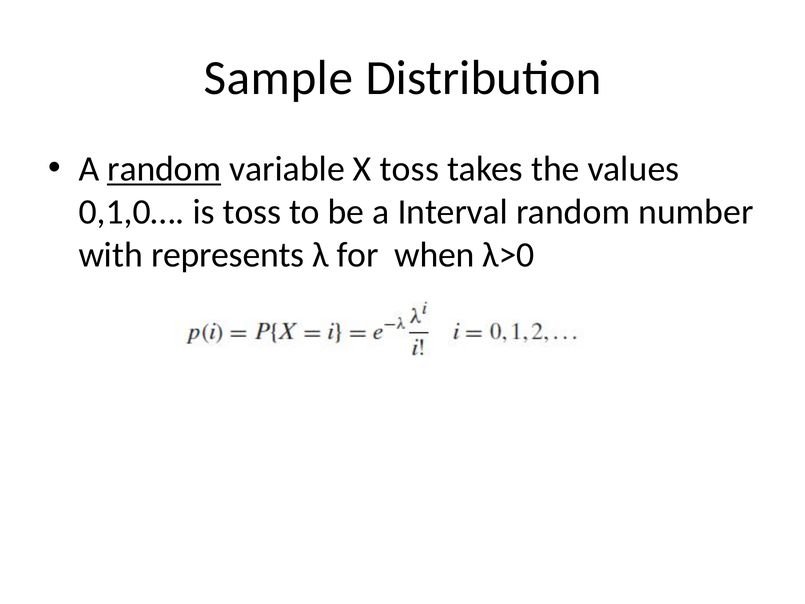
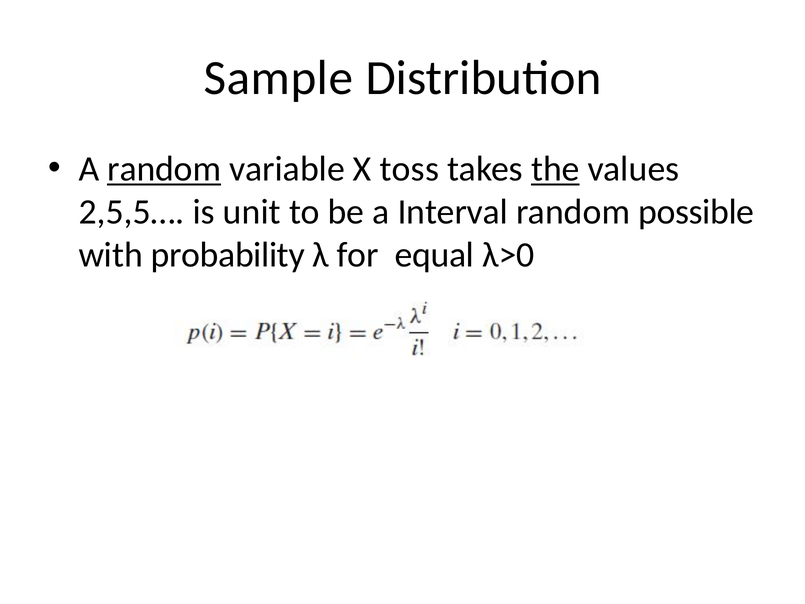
the underline: none -> present
0,1,0…: 0,1,0… -> 2,5,5…
is toss: toss -> unit
number: number -> possible
represents: represents -> probability
when: when -> equal
